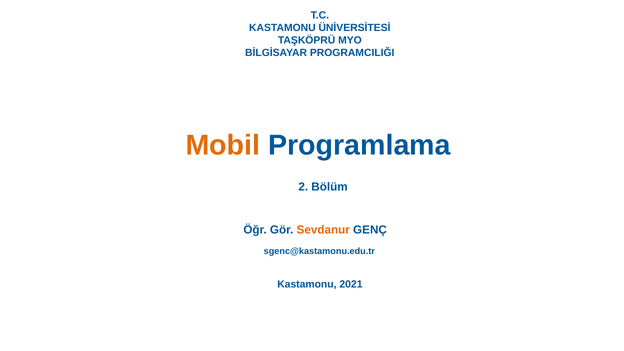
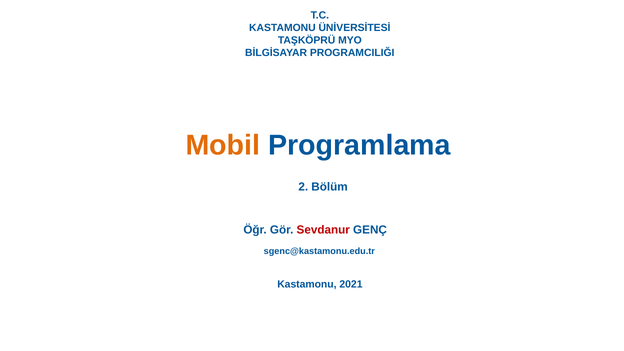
Sevdanur colour: orange -> red
